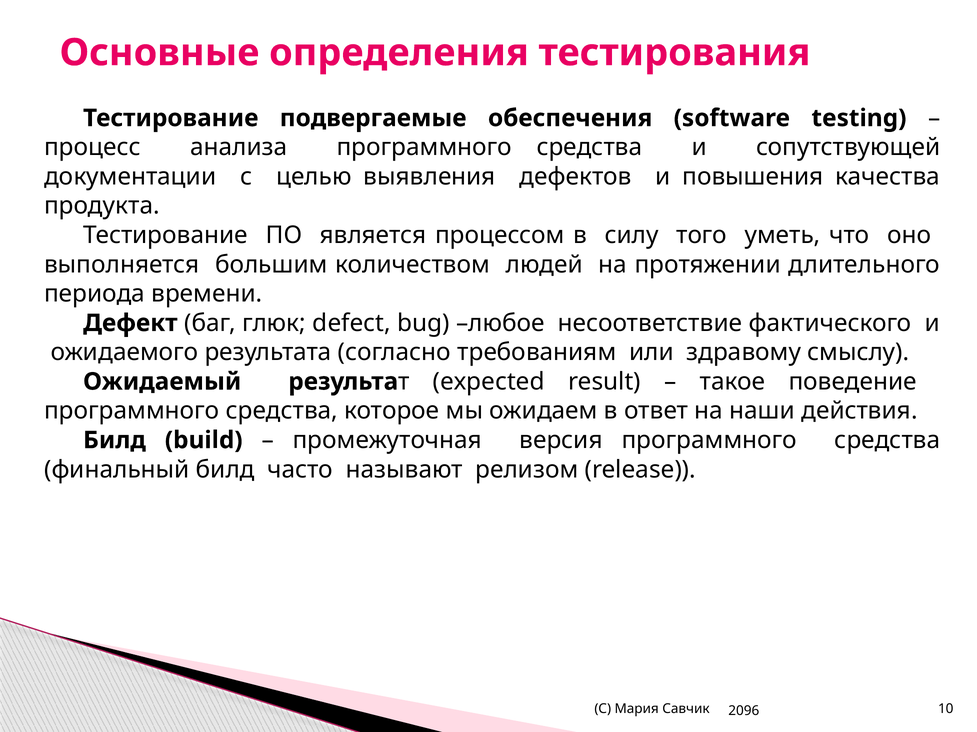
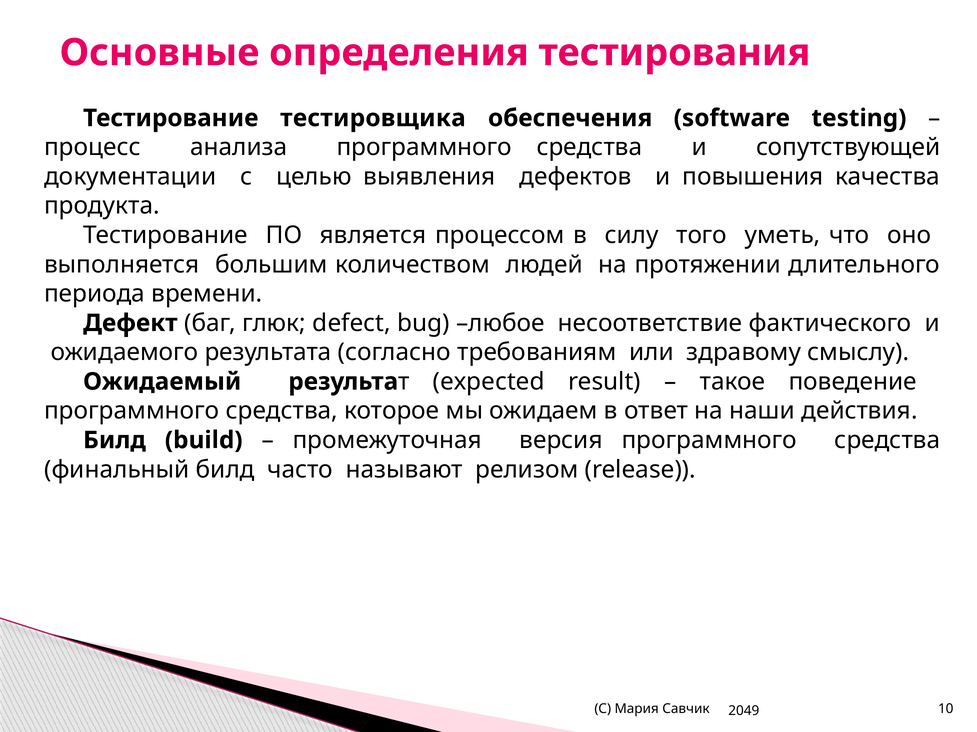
подвергаемые: подвергаемые -> тестировщика
2096: 2096 -> 2049
